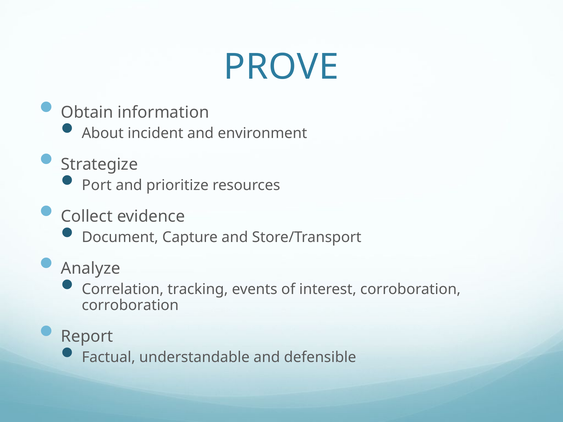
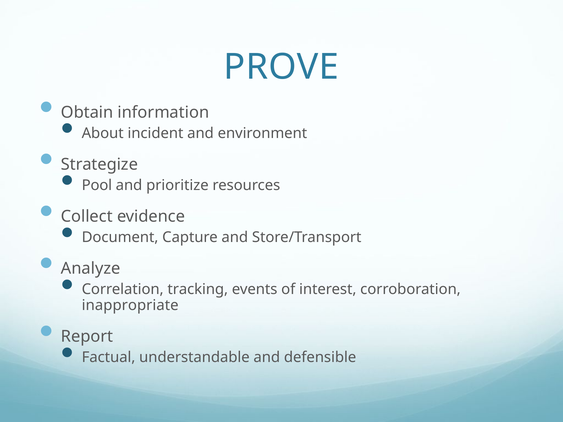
Port: Port -> Pool
corroboration at (130, 305): corroboration -> inappropriate
